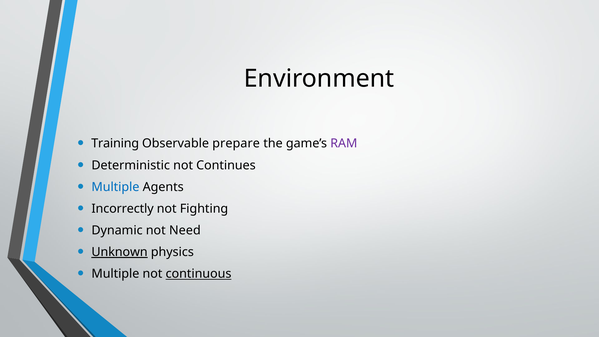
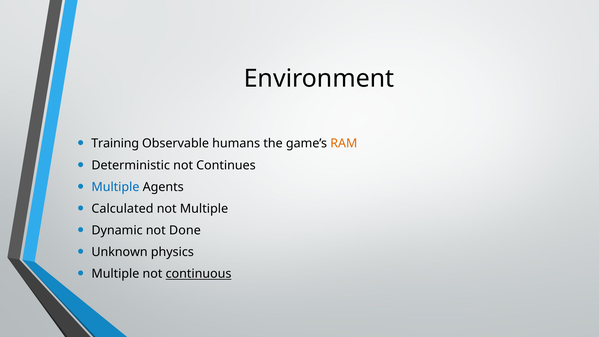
prepare: prepare -> humans
RAM colour: purple -> orange
Incorrectly: Incorrectly -> Calculated
not Fighting: Fighting -> Multiple
Need: Need -> Done
Unknown underline: present -> none
